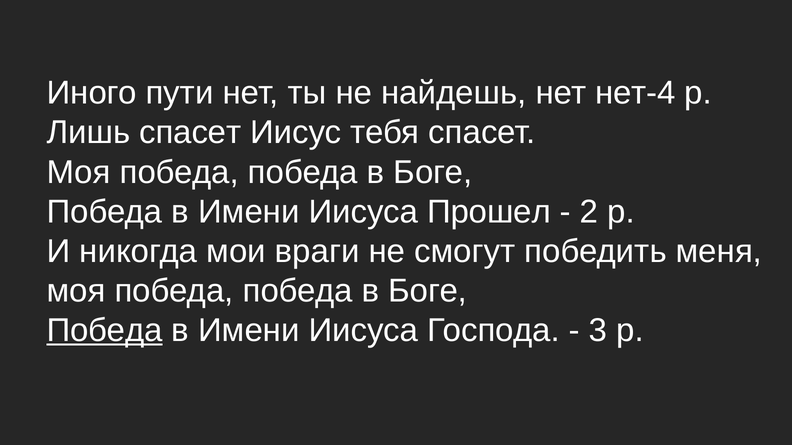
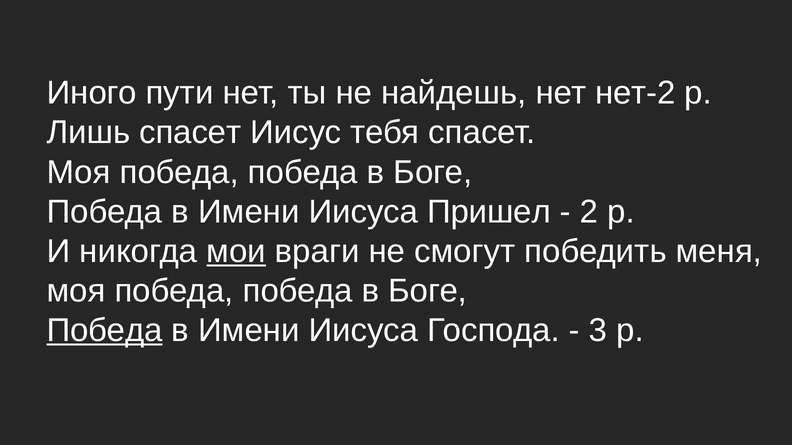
нет-4: нет-4 -> нет-2
Прошел: Прошел -> Пришел
мои underline: none -> present
